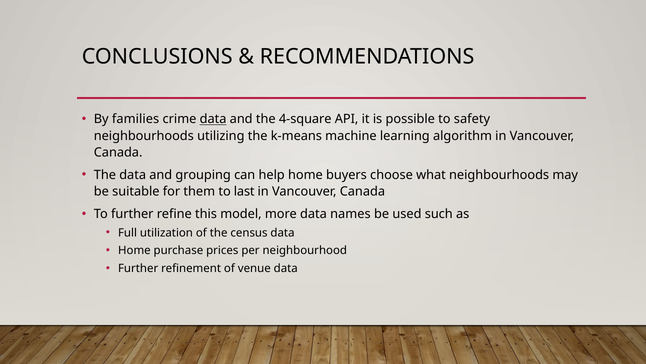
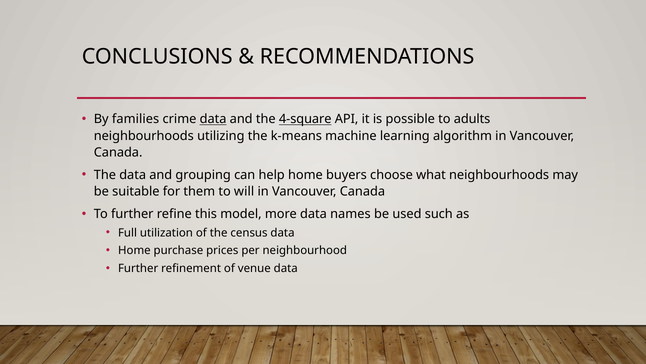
4-square underline: none -> present
safety: safety -> adults
last: last -> will
